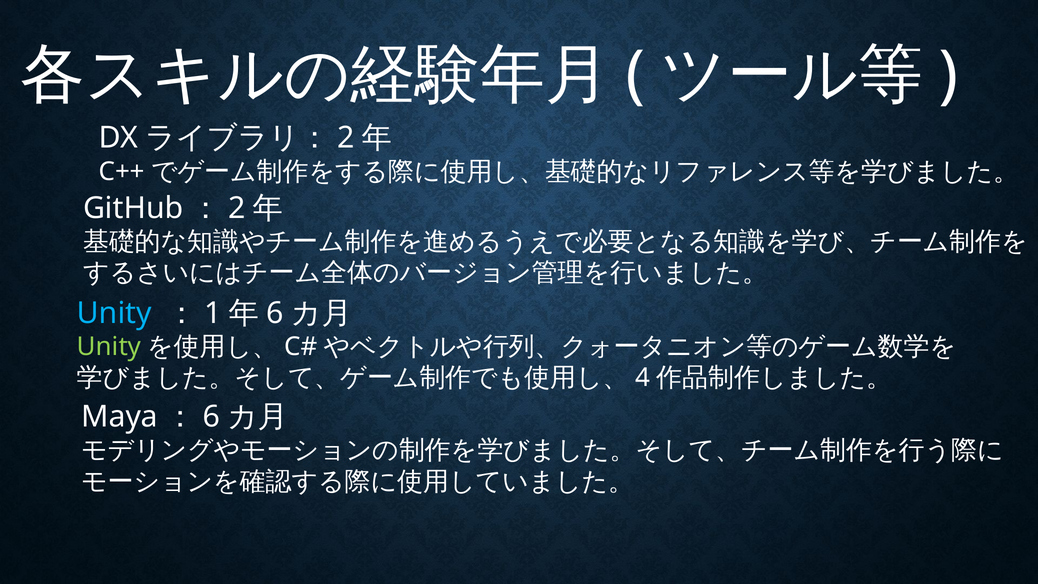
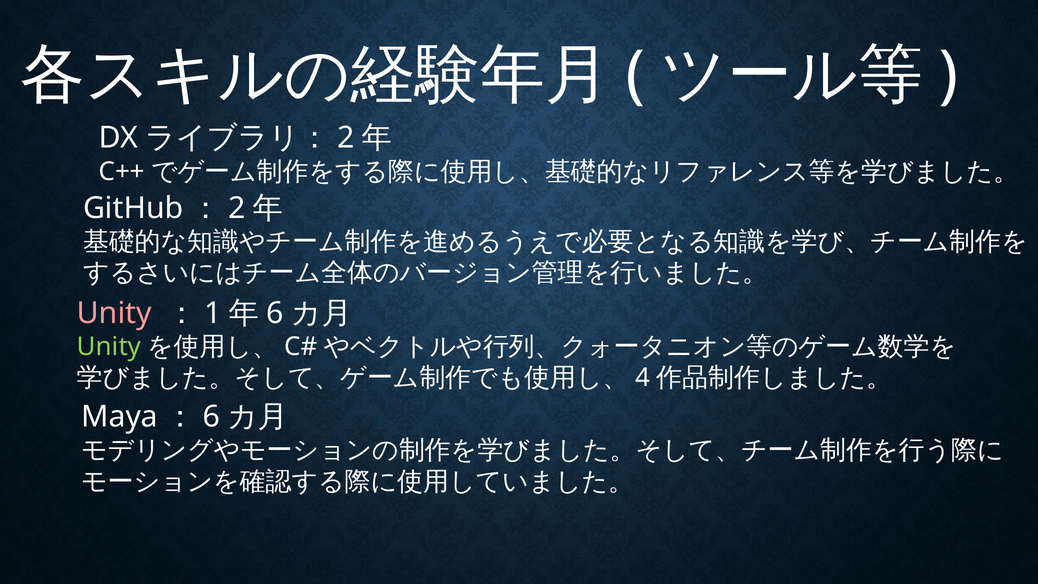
Unity at (114, 313) colour: light blue -> pink
